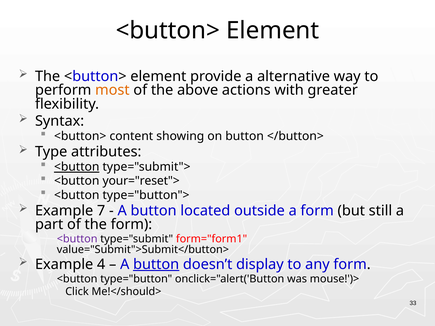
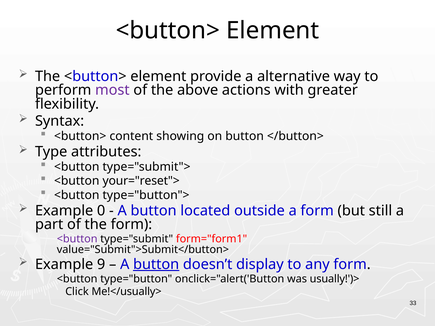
most colour: orange -> purple
<button at (77, 167) underline: present -> none
7: 7 -> 0
4: 4 -> 9
mouse!')>: mouse!')> -> usually!')>
Me!</should>: Me!</should> -> Me!</usually>
